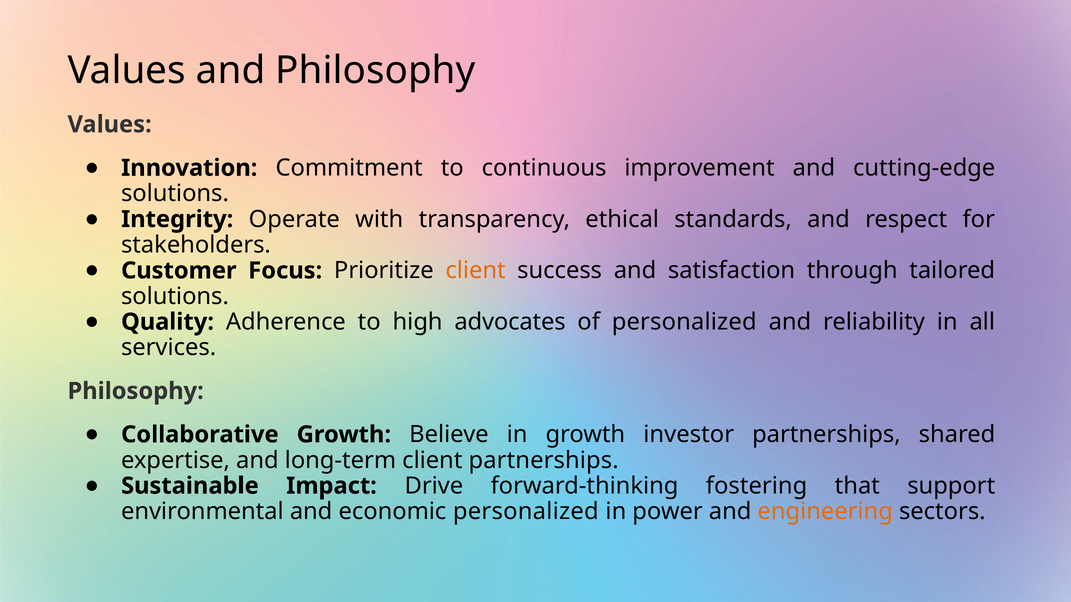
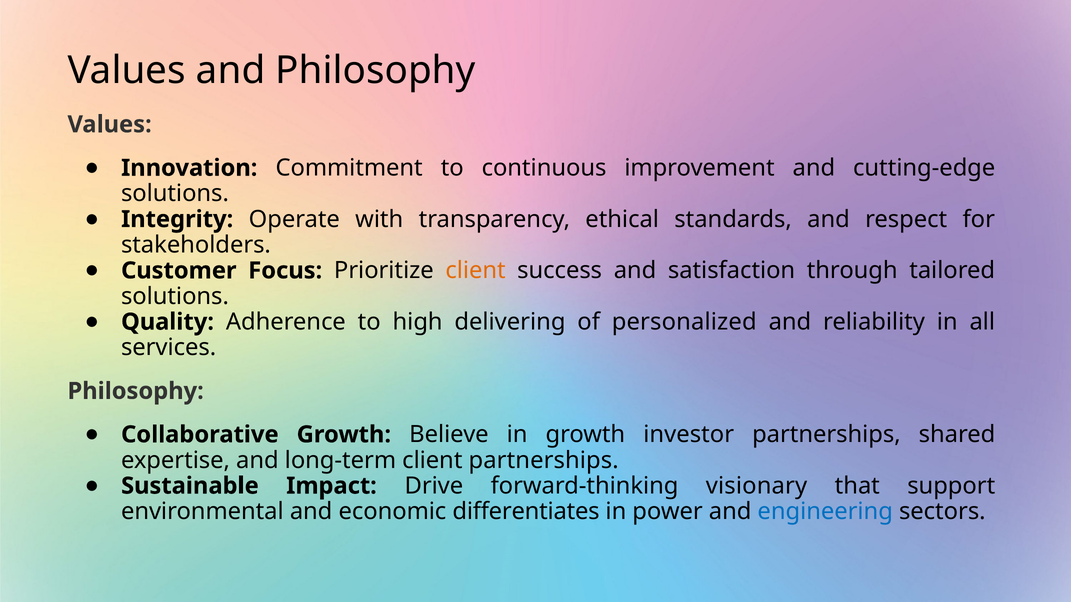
advocates: advocates -> delivering
fostering: fostering -> visionary
economic personalized: personalized -> differentiates
engineering colour: orange -> blue
